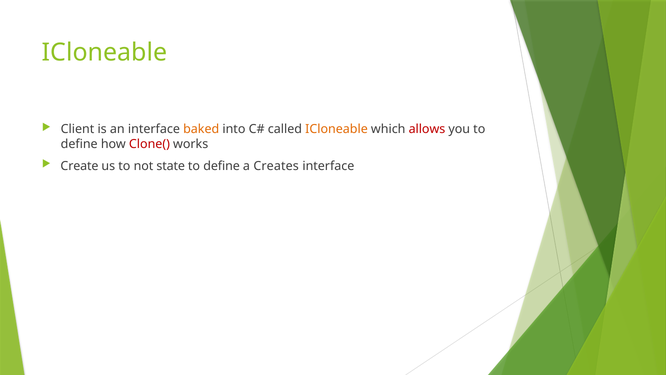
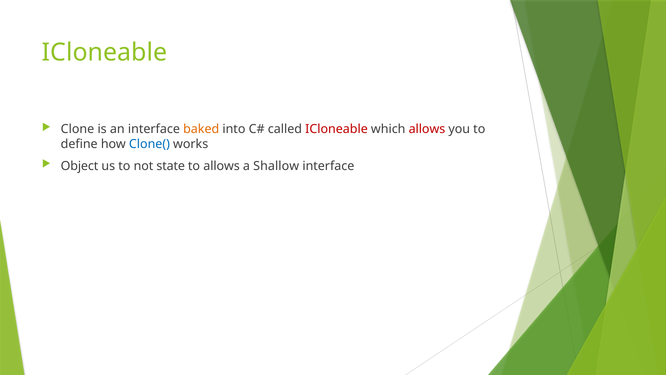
Client: Client -> Clone
ICloneable at (337, 129) colour: orange -> red
Clone( colour: red -> blue
Create: Create -> Object
define at (222, 166): define -> allows
Creates: Creates -> Shallow
